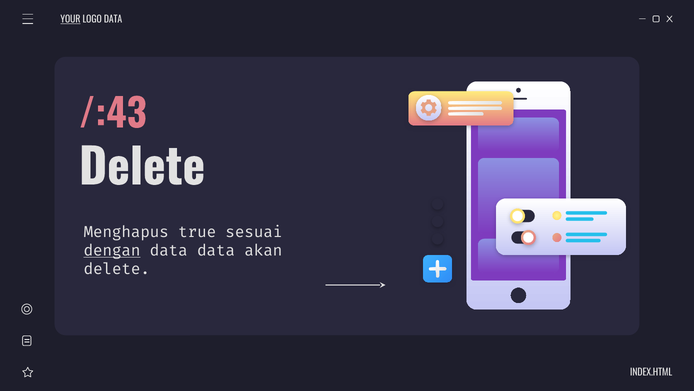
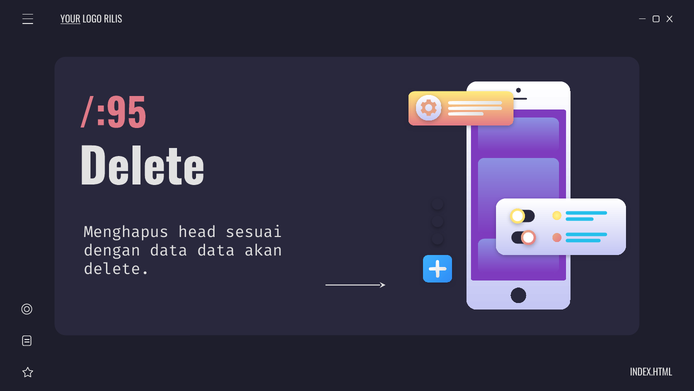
LOGO DATA: DATA -> RILIS
/:43: /:43 -> /:95
true: true -> head
dengan underline: present -> none
